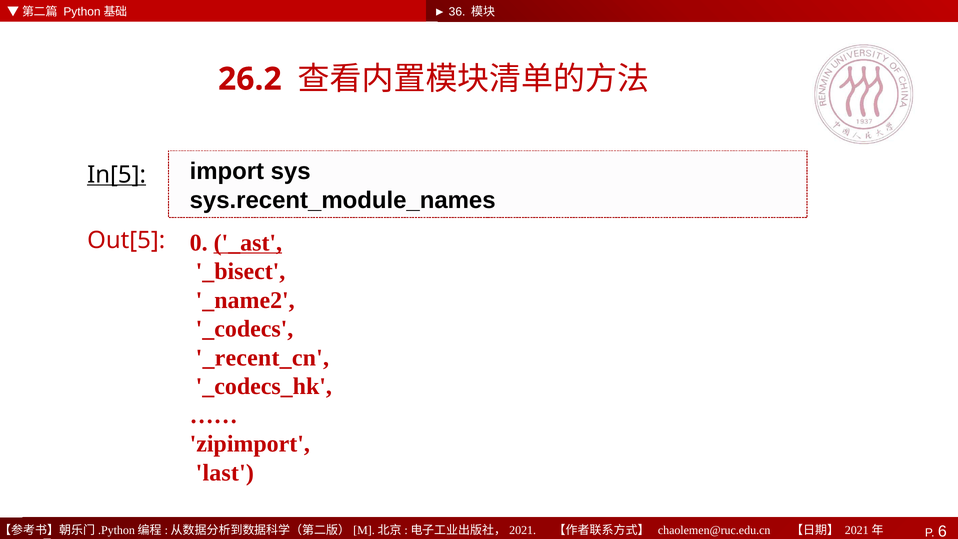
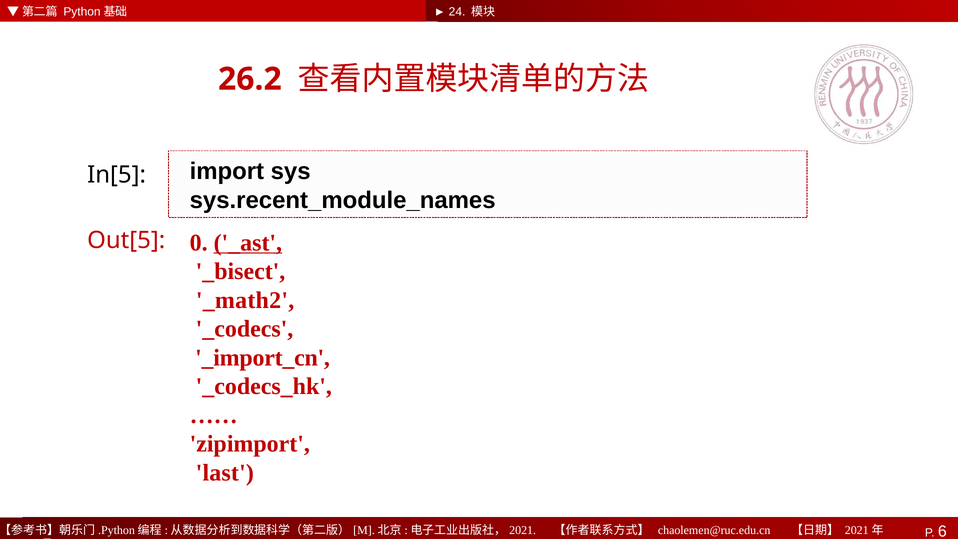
36: 36 -> 24
In[5 underline: present -> none
_name2: _name2 -> _math2
_recent_cn: _recent_cn -> _import_cn
